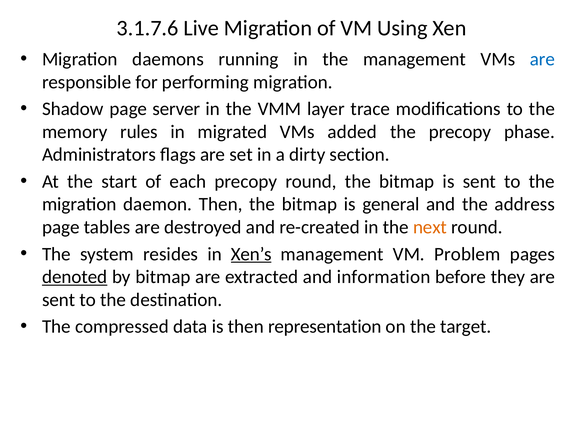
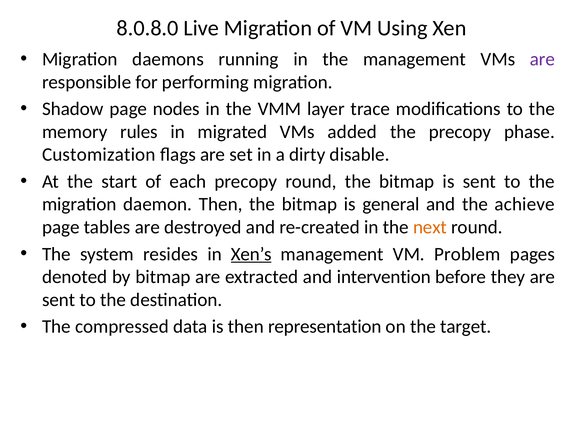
3.1.7.6: 3.1.7.6 -> 8.0.8.0
are at (542, 59) colour: blue -> purple
server: server -> nodes
Administrators: Administrators -> Customization
section: section -> disable
address: address -> achieve
denoted underline: present -> none
information: information -> intervention
